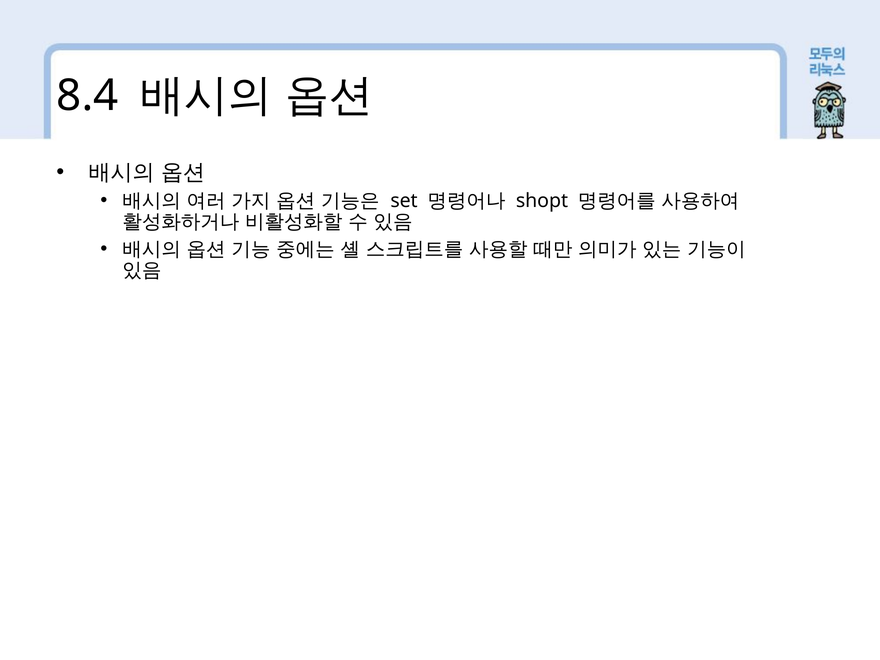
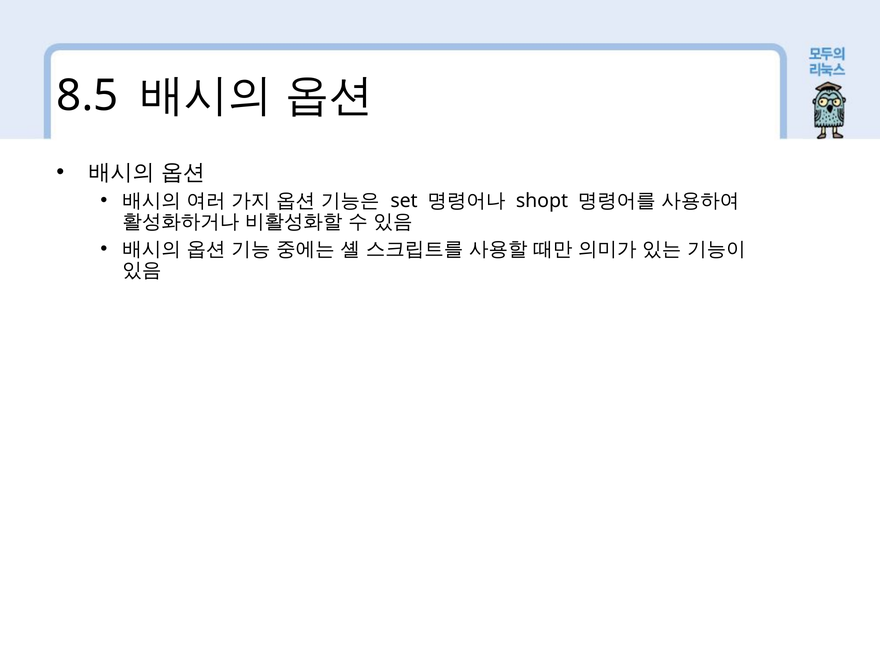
8.4: 8.4 -> 8.5
